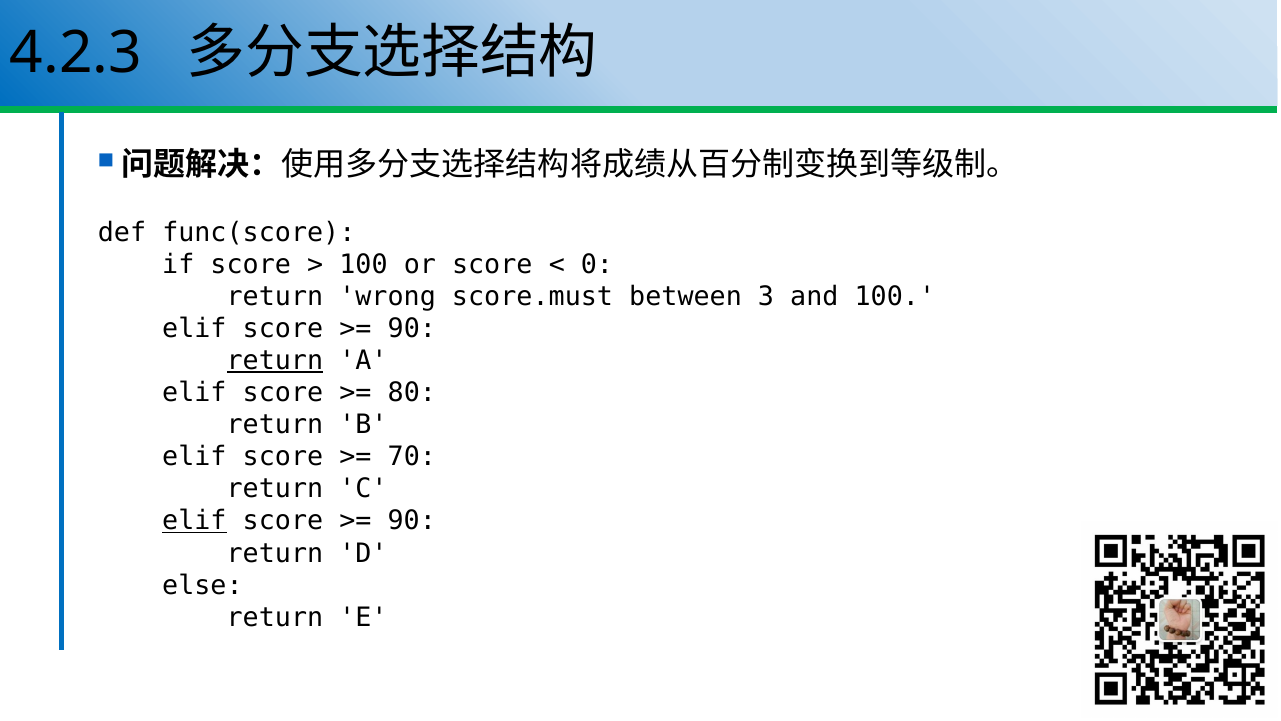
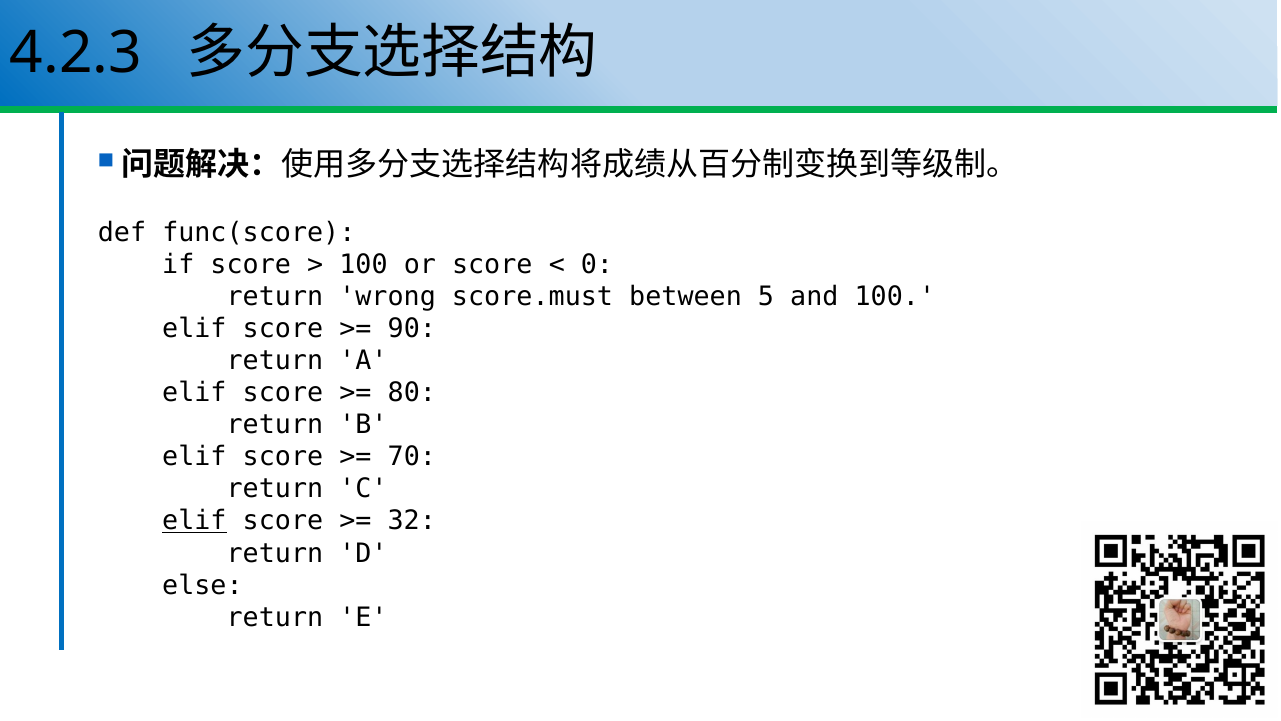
3: 3 -> 5
return at (275, 360) underline: present -> none
90 at (412, 521): 90 -> 32
